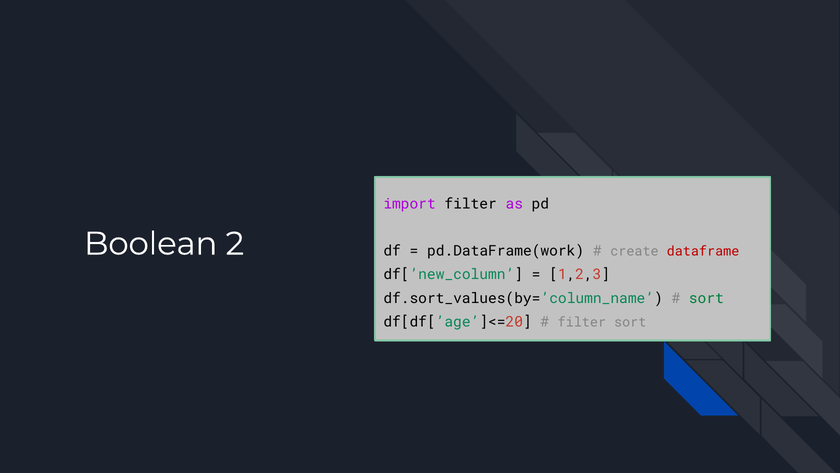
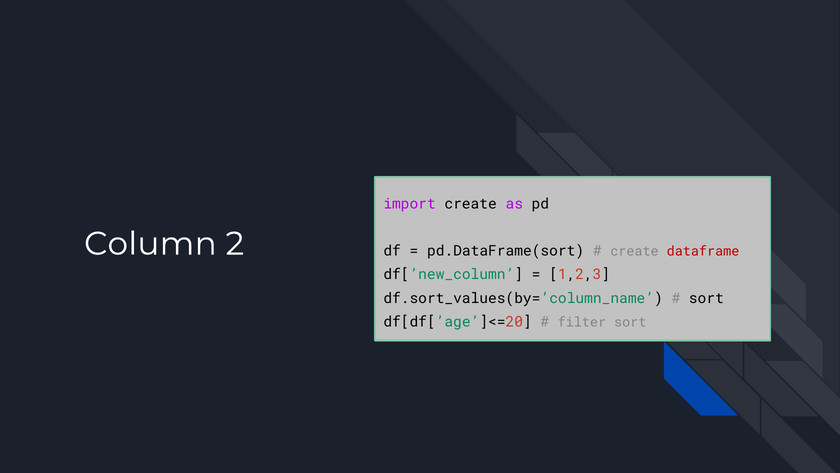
import filter: filter -> create
Boolean: Boolean -> Column
pd.DataFrame(work: pd.DataFrame(work -> pd.DataFrame(sort
sort at (706, 298) colour: green -> black
